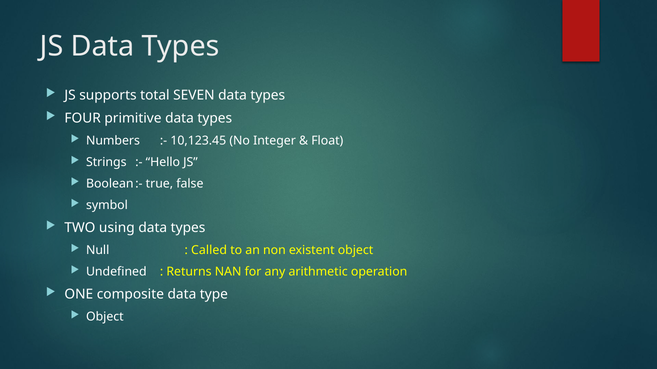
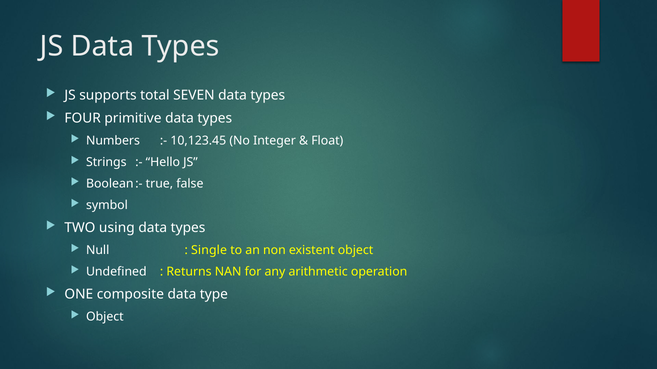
Called: Called -> Single
